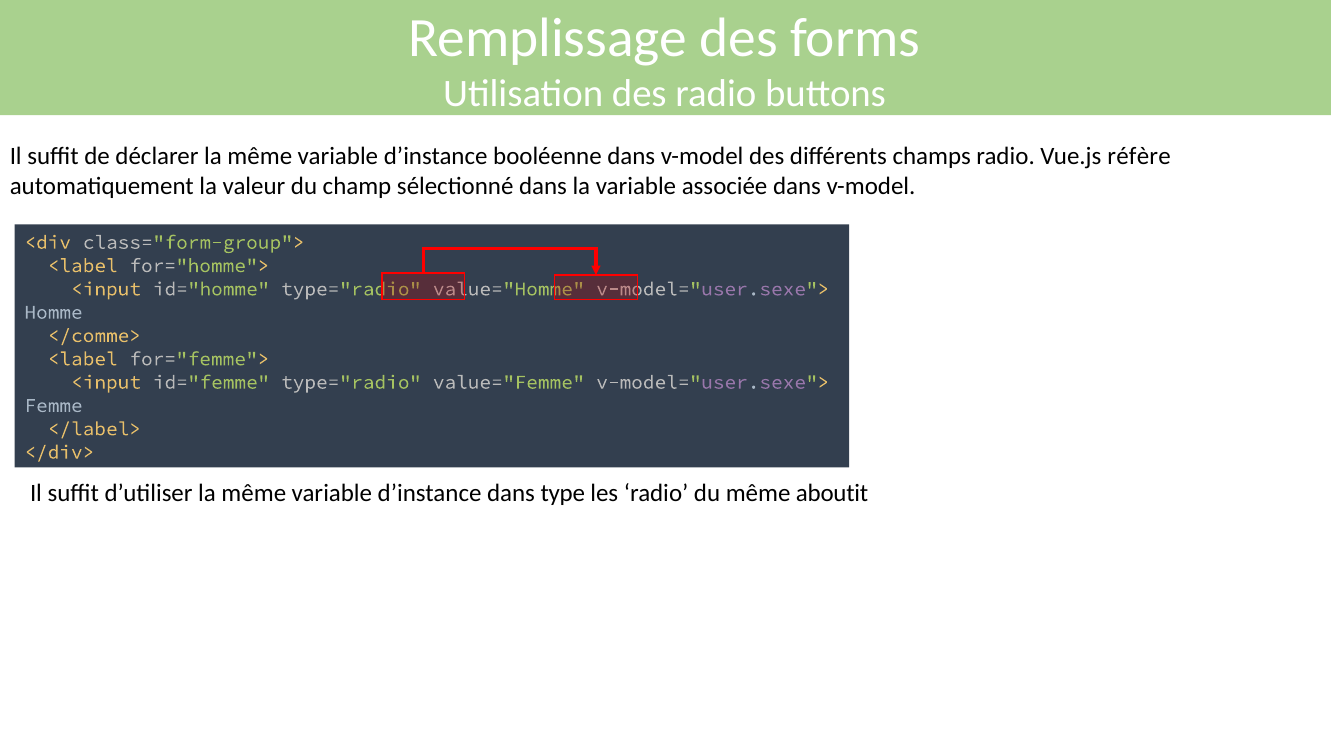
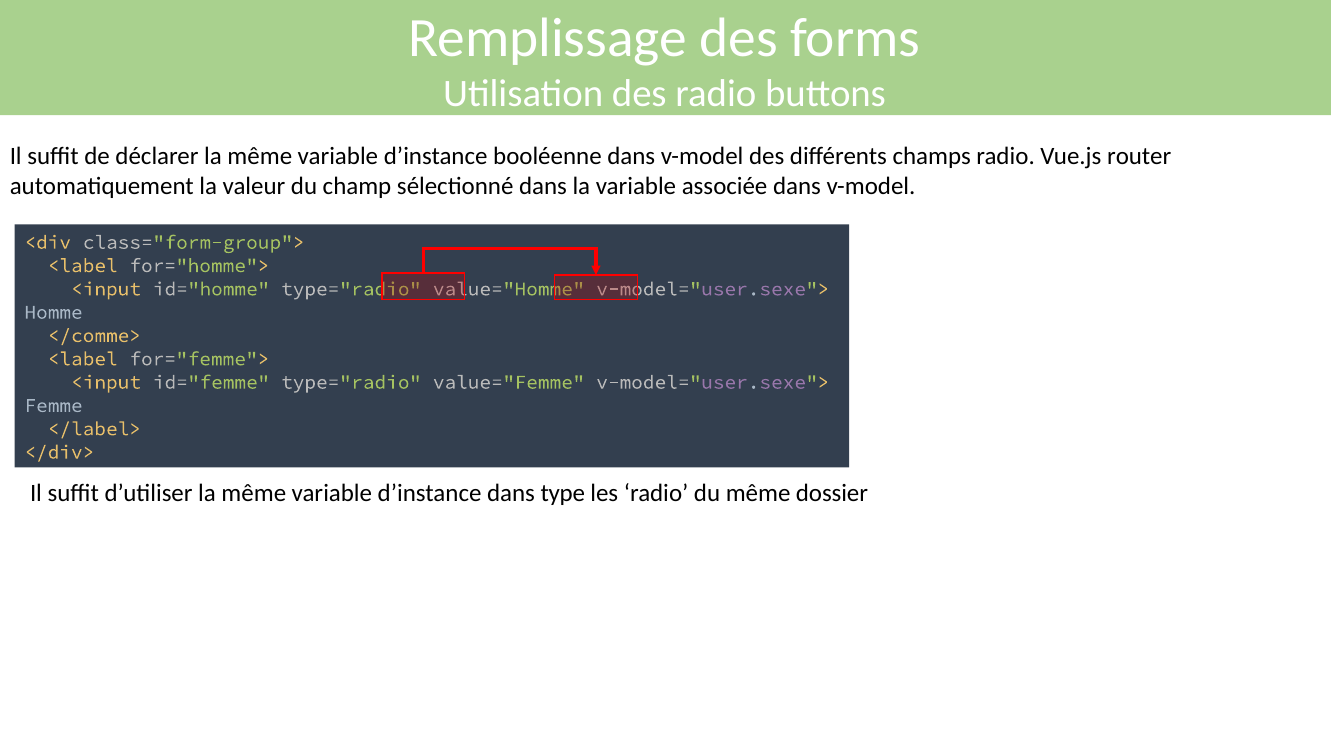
réfère: réfère -> router
aboutit: aboutit -> dossier
